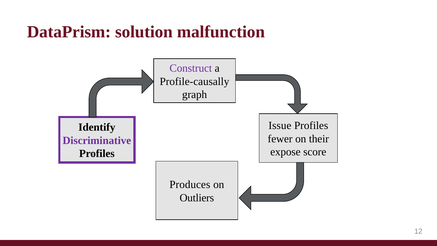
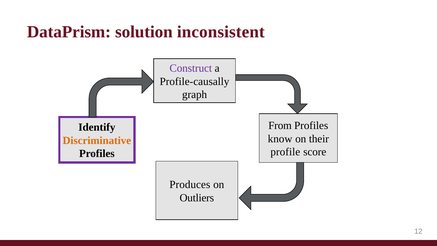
malfunction: malfunction -> inconsistent
Issue: Issue -> From
fewer: fewer -> know
Discriminative colour: purple -> orange
expose: expose -> profile
